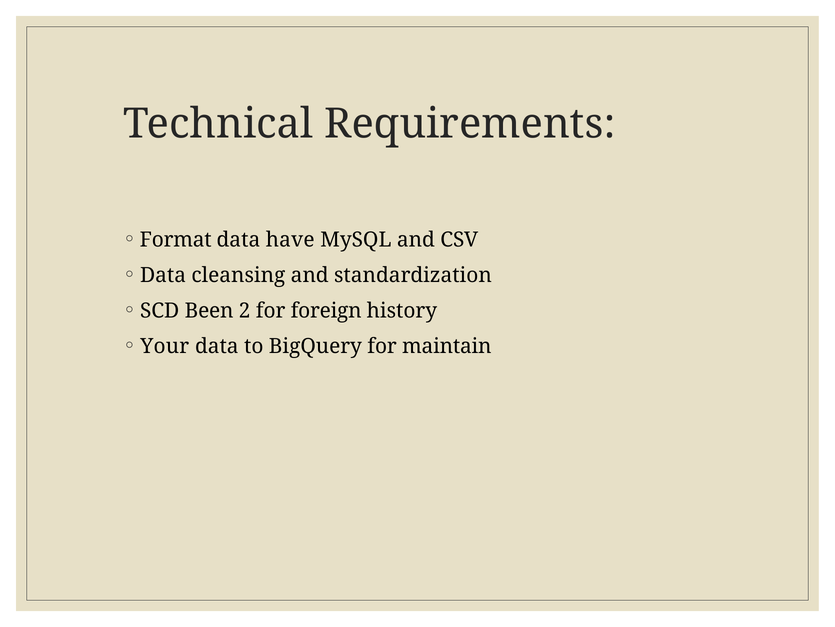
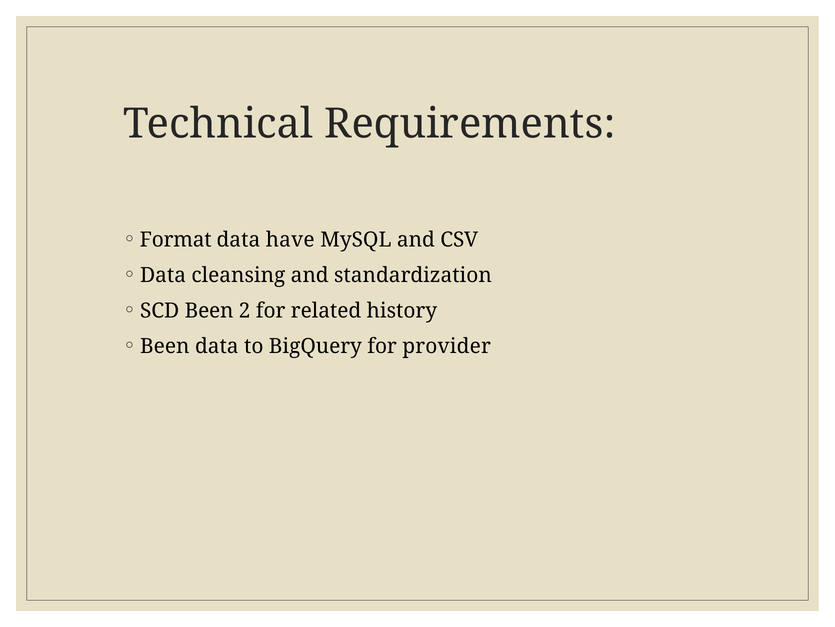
foreign: foreign -> related
Your at (165, 346): Your -> Been
maintain: maintain -> provider
